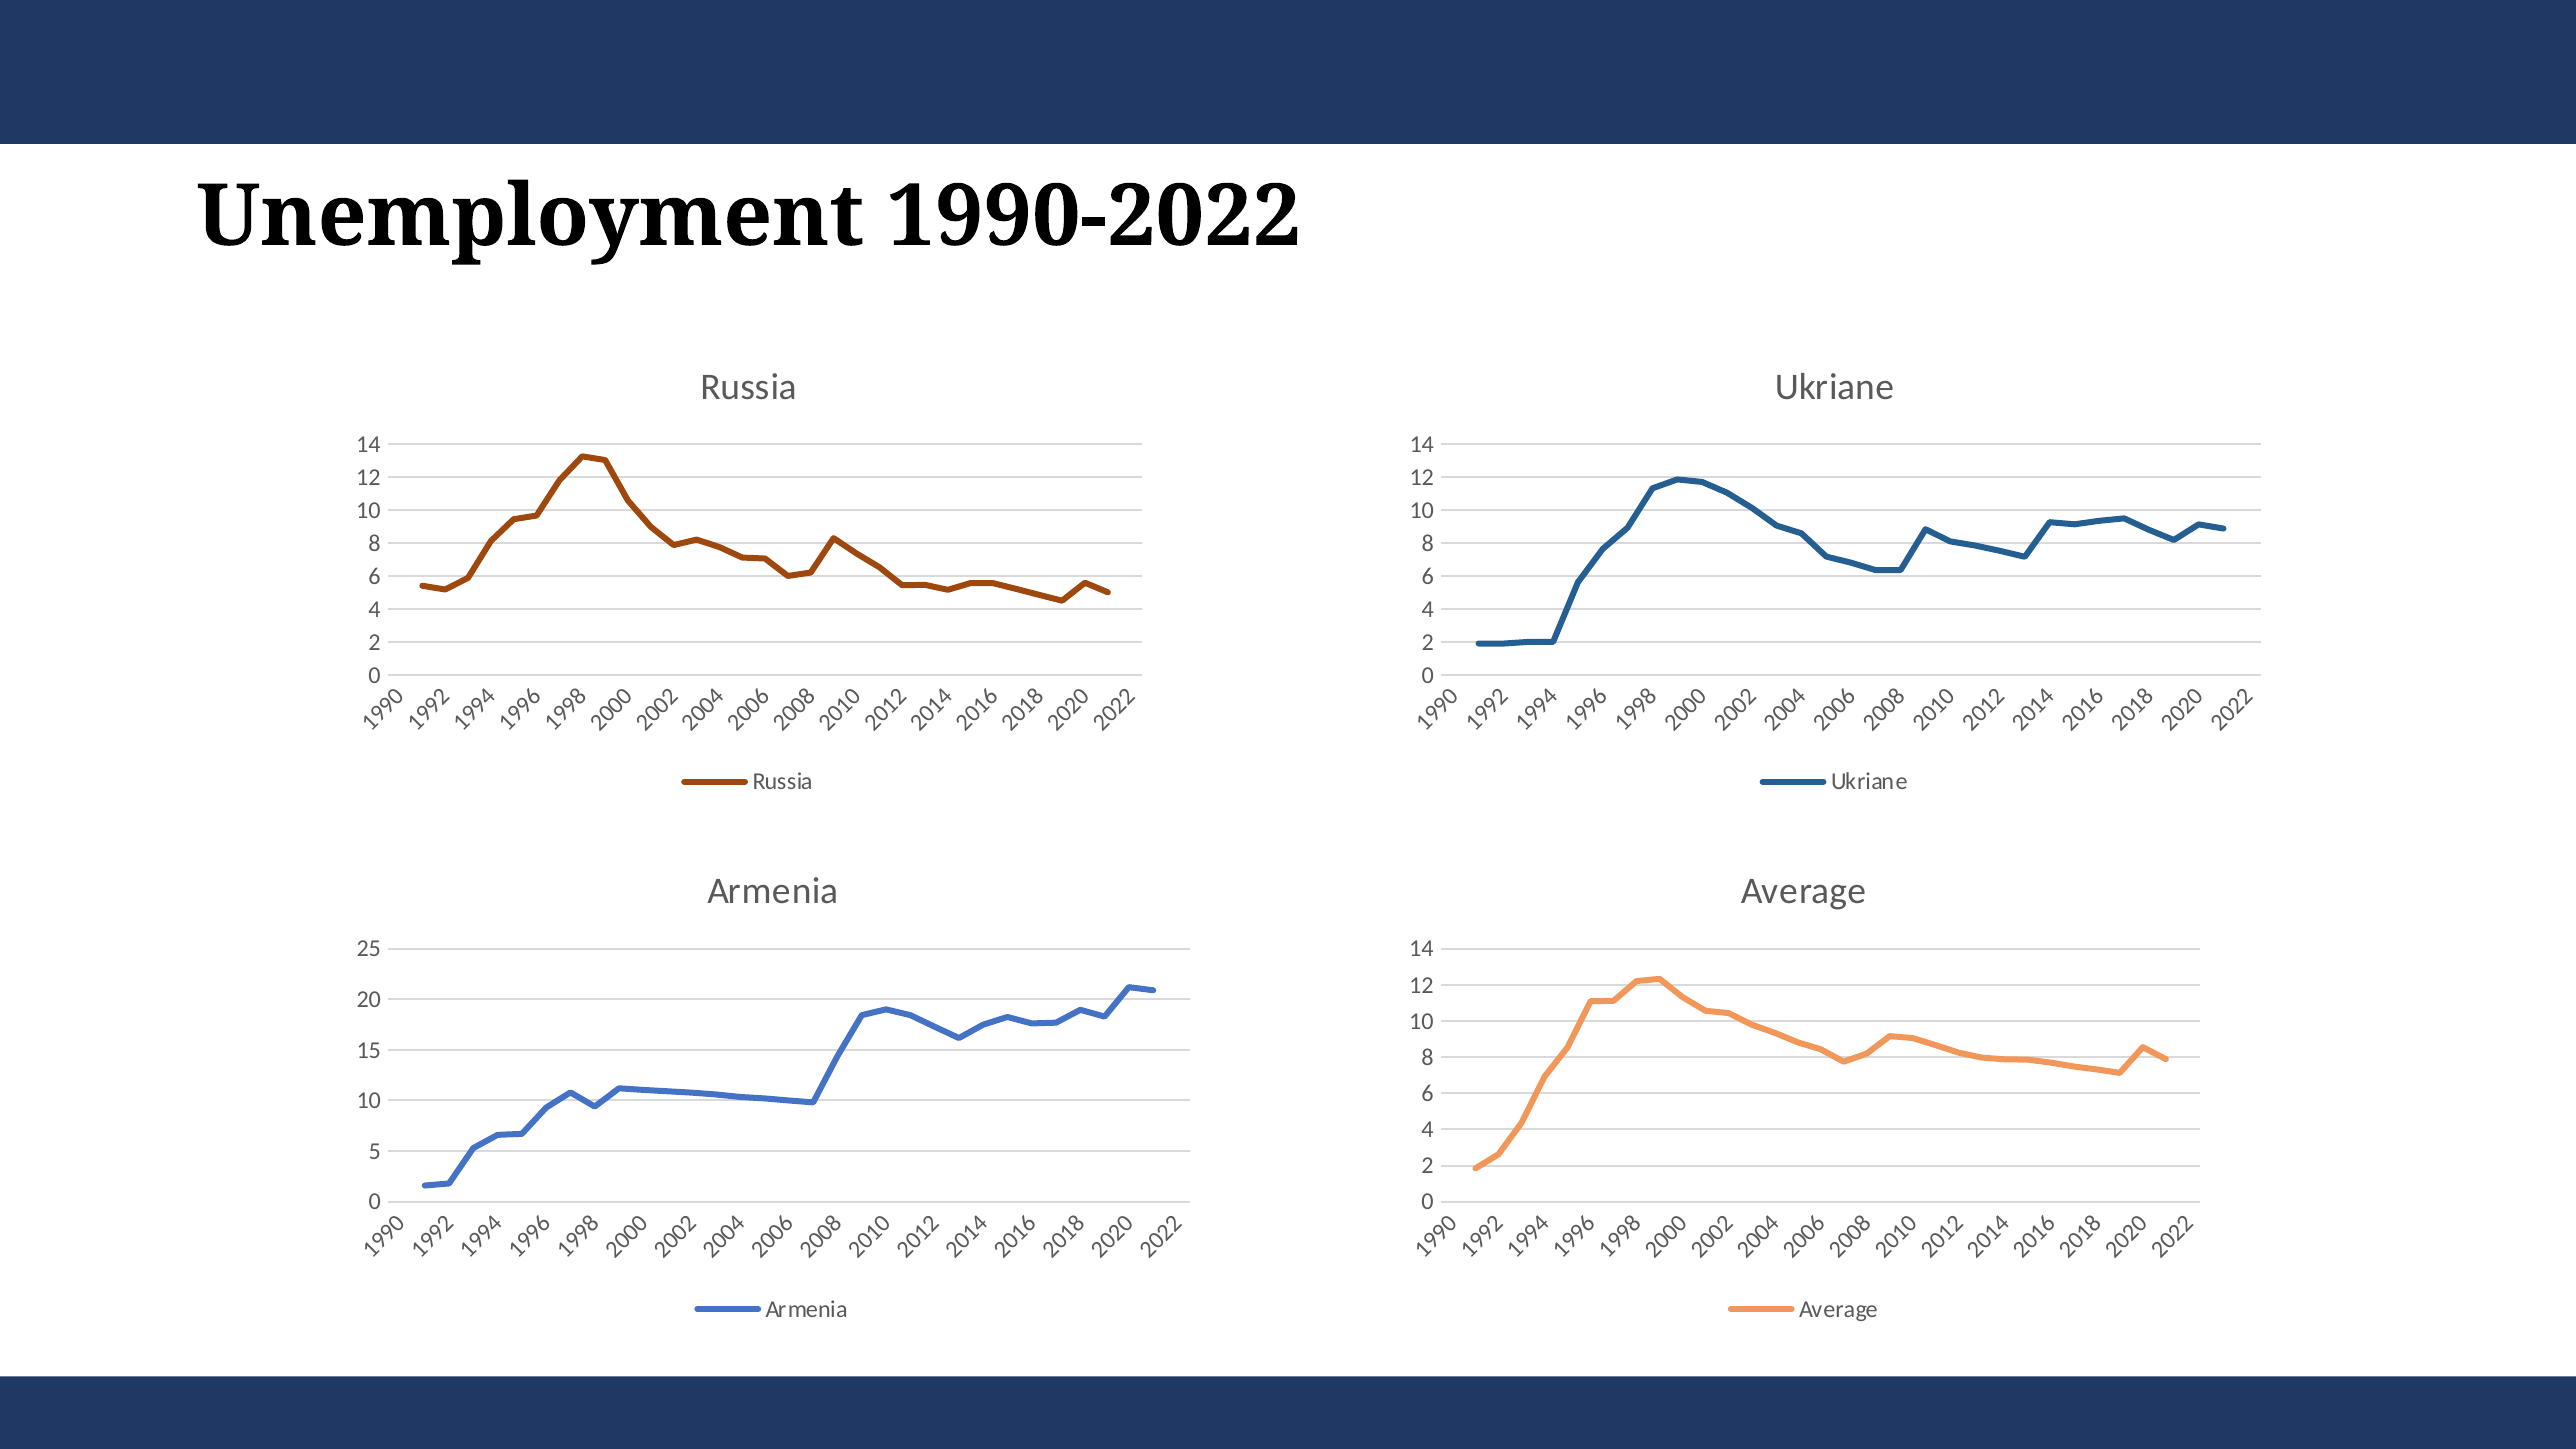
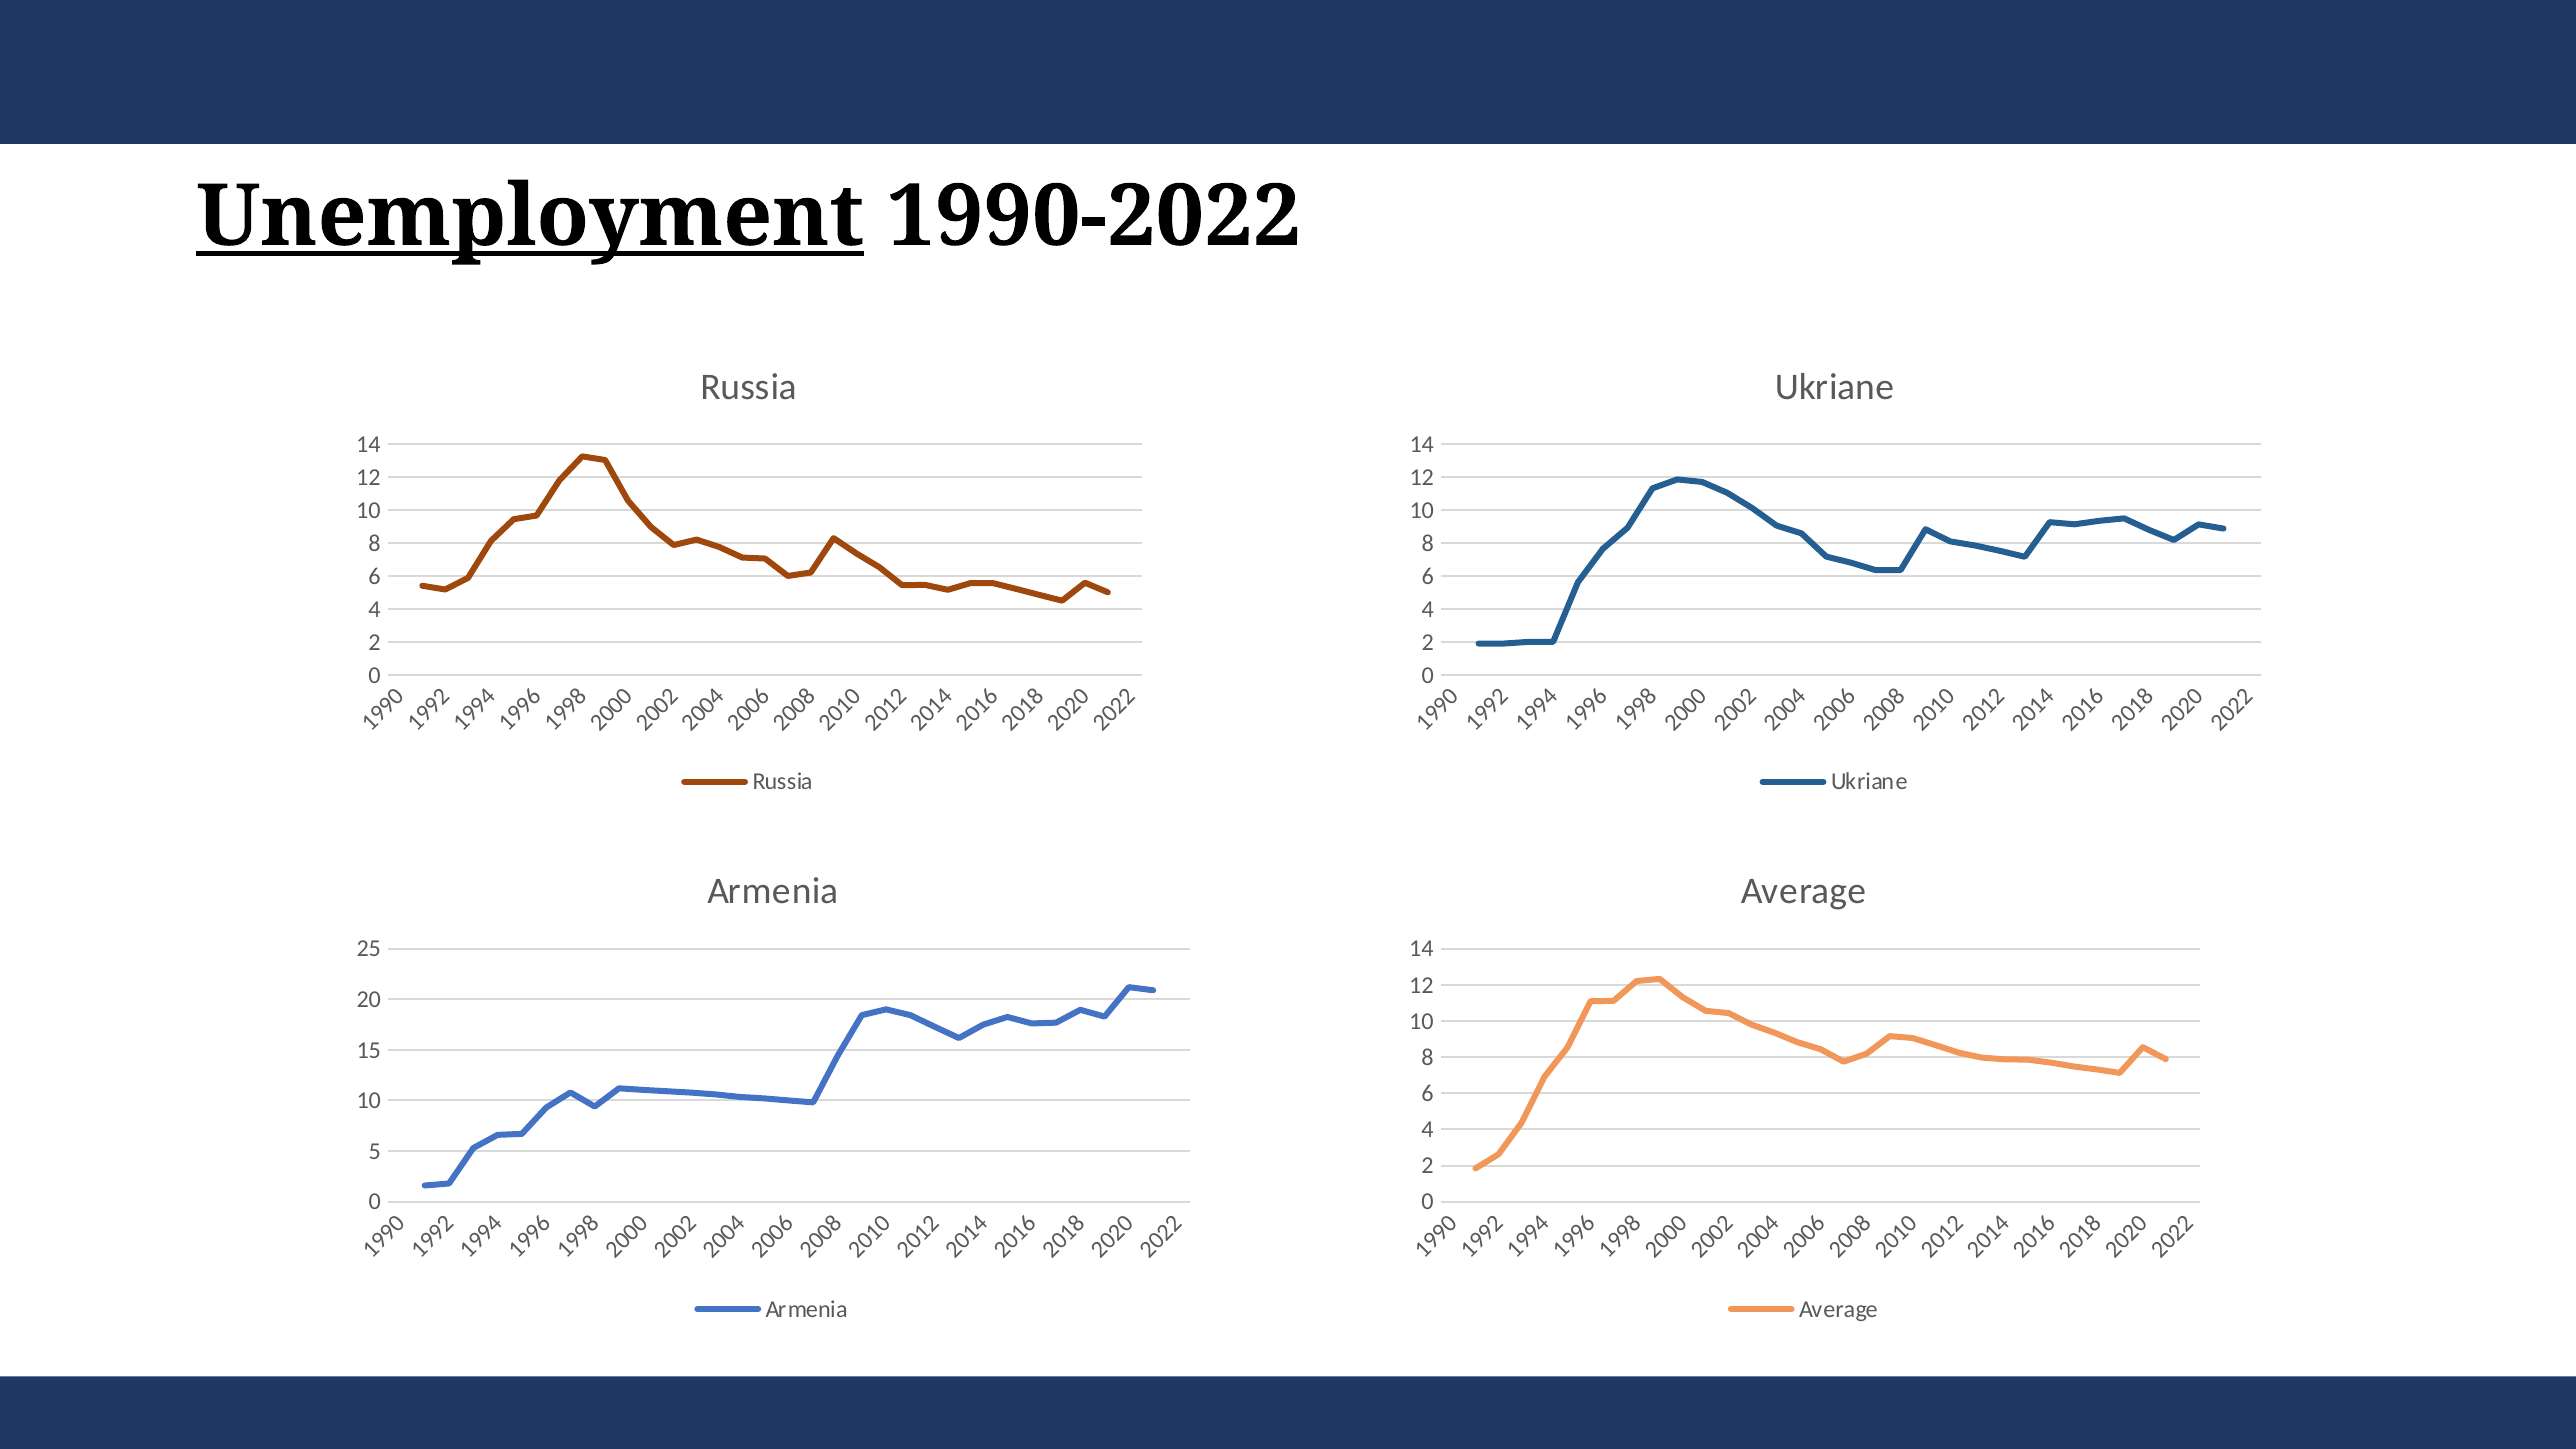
Unemployment underline: none -> present
